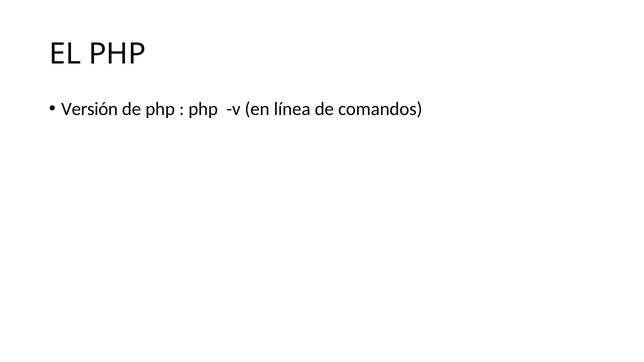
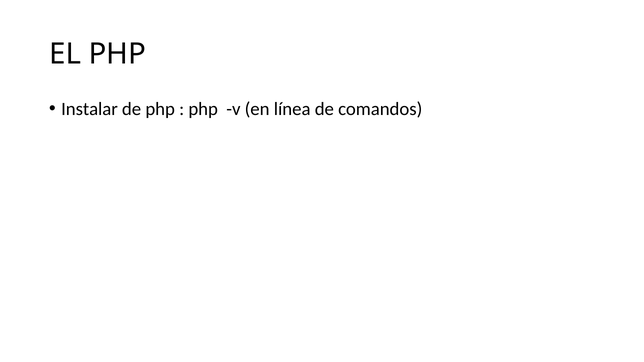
Versión: Versión -> Instalar
